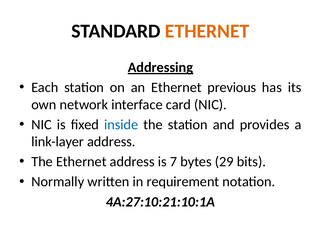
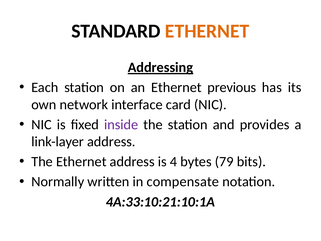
inside colour: blue -> purple
7: 7 -> 4
29: 29 -> 79
requirement: requirement -> compensate
4A:27:10:21:10:1A: 4A:27:10:21:10:1A -> 4A:33:10:21:10:1A
